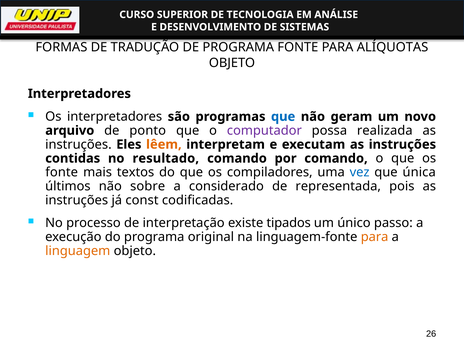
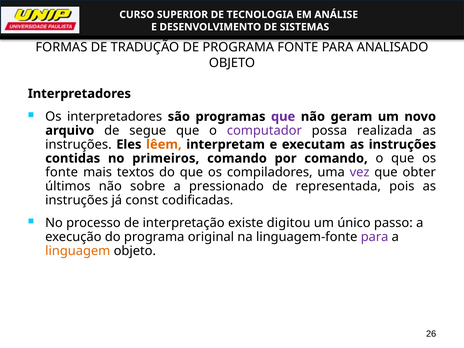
ALÍQUOTAS: ALÍQUOTAS -> ANALISADO
que at (283, 117) colour: blue -> purple
ponto: ponto -> segue
resultado: resultado -> primeiros
vez colour: blue -> purple
única: única -> obter
considerado: considerado -> pressionado
tipados: tipados -> digitou
para at (375, 237) colour: orange -> purple
